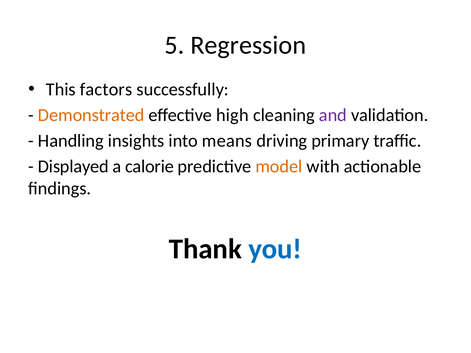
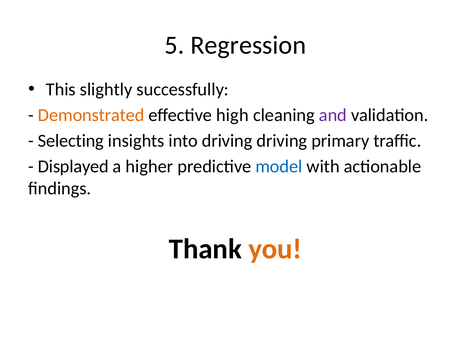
factors: factors -> slightly
Handling: Handling -> Selecting
into means: means -> driving
calorie: calorie -> higher
model colour: orange -> blue
you colour: blue -> orange
